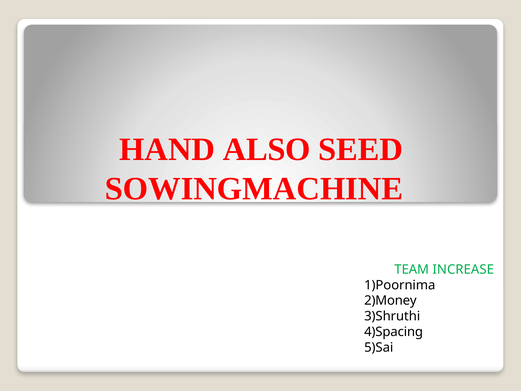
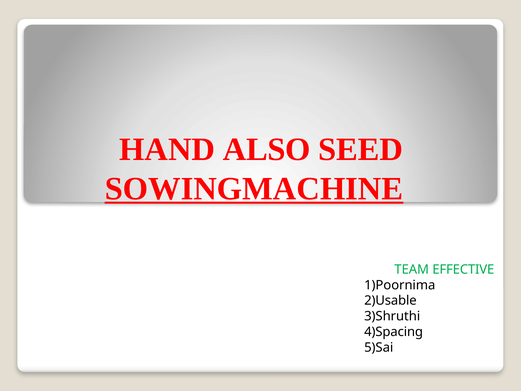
SOWINGMACHINE underline: none -> present
INCREASE: INCREASE -> EFFECTIVE
2)Money: 2)Money -> 2)Usable
